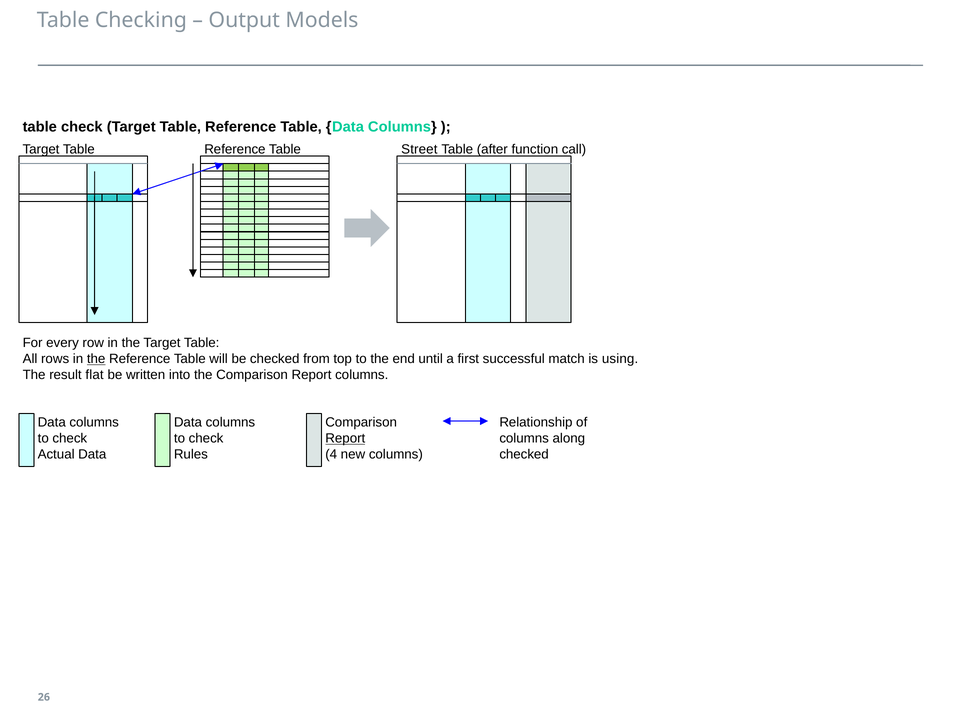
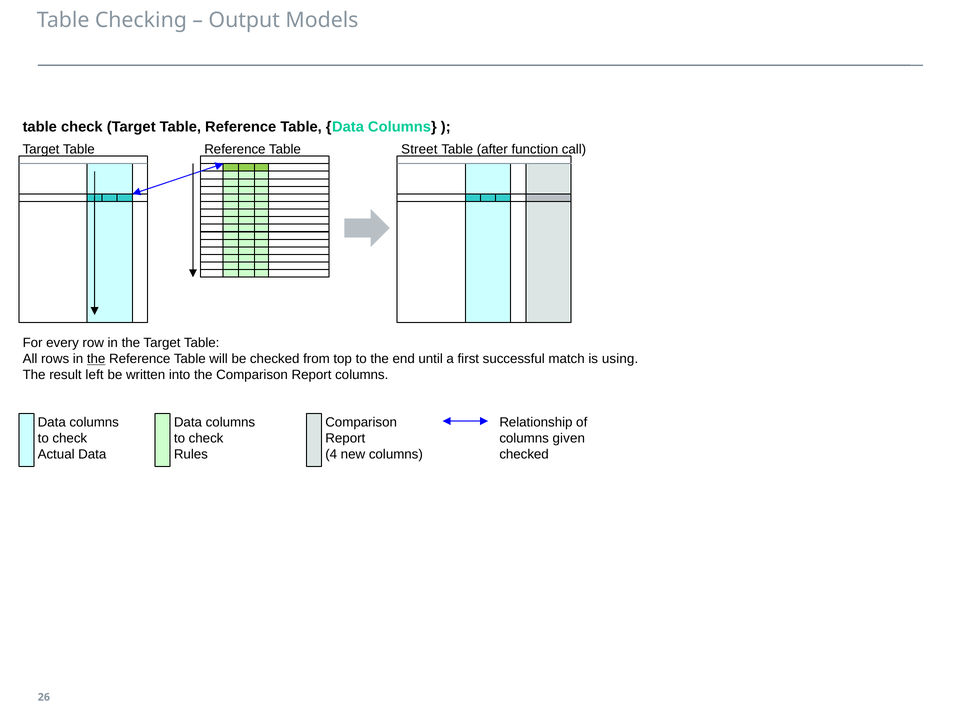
flat: flat -> left
Report at (345, 438) underline: present -> none
along: along -> given
